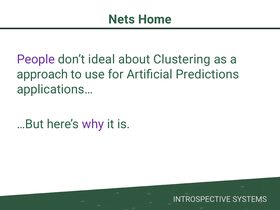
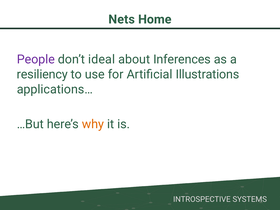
Clustering: Clustering -> Inferences
approach: approach -> resiliency
Predictions: Predictions -> Illustrations
why colour: purple -> orange
